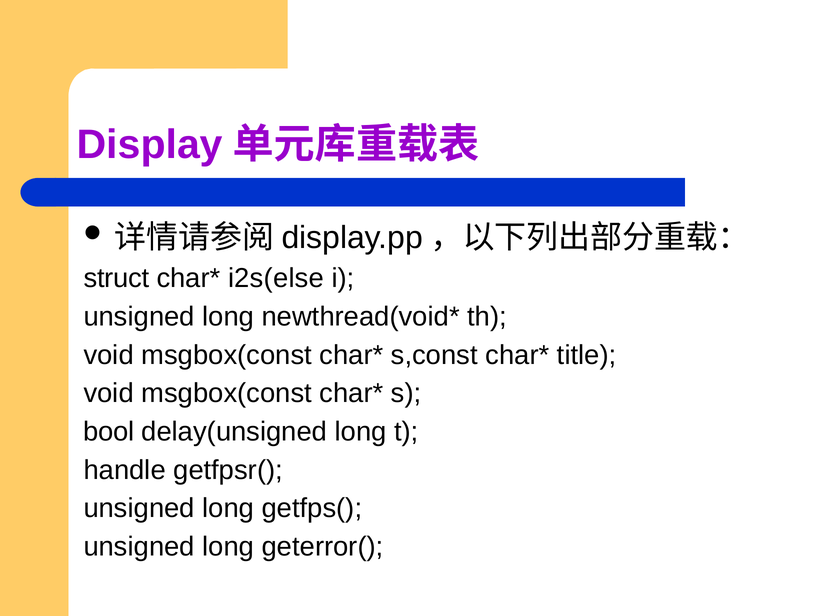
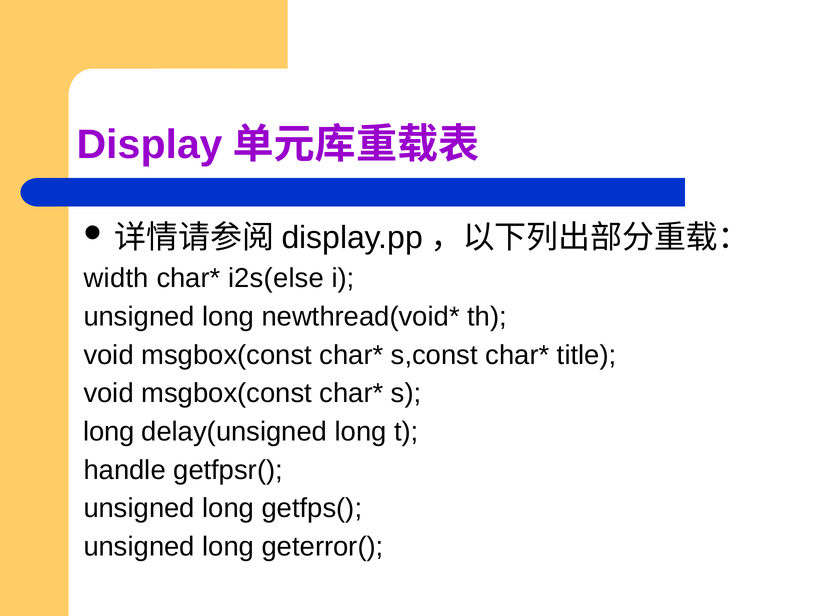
struct: struct -> width
bool at (109, 432): bool -> long
